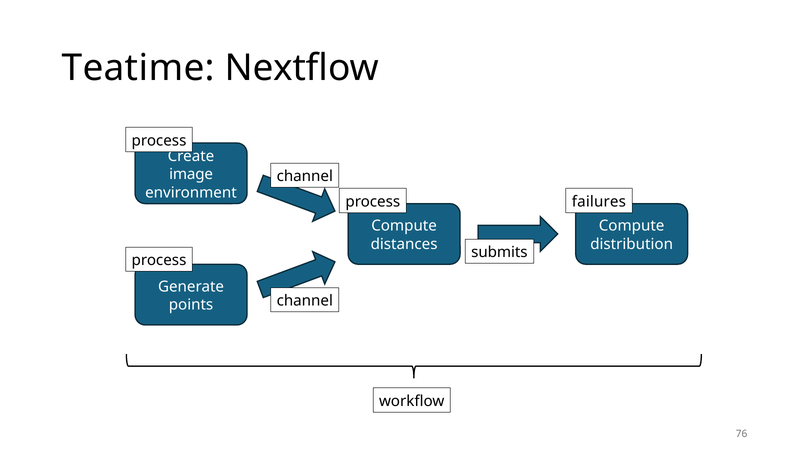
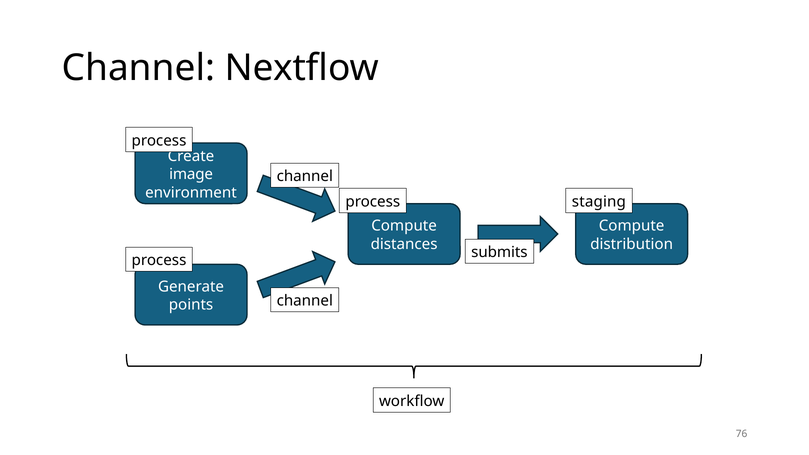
Teatime at (138, 68): Teatime -> Channel
failures: failures -> staging
